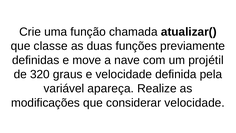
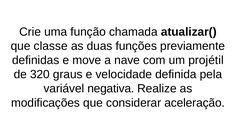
apareça: apareça -> negativa
considerar velocidade: velocidade -> aceleração
